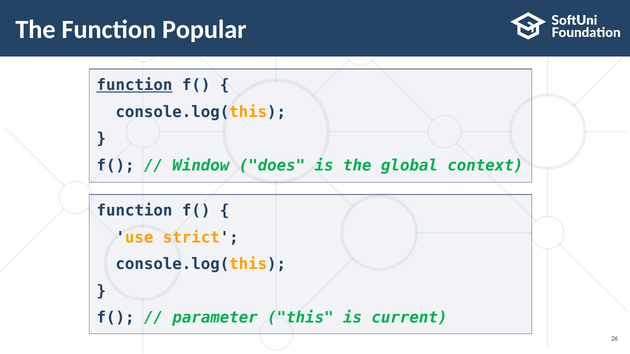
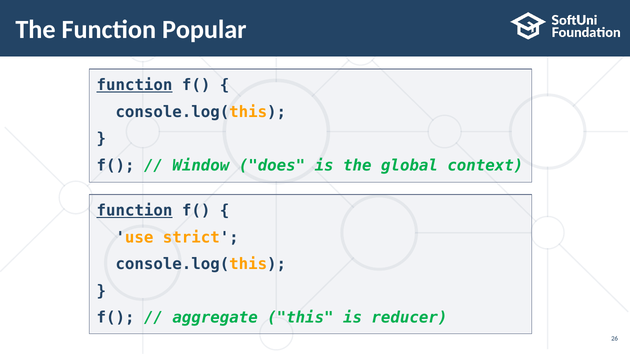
function at (135, 211) underline: none -> present
parameter: parameter -> aggregate
current: current -> reducer
